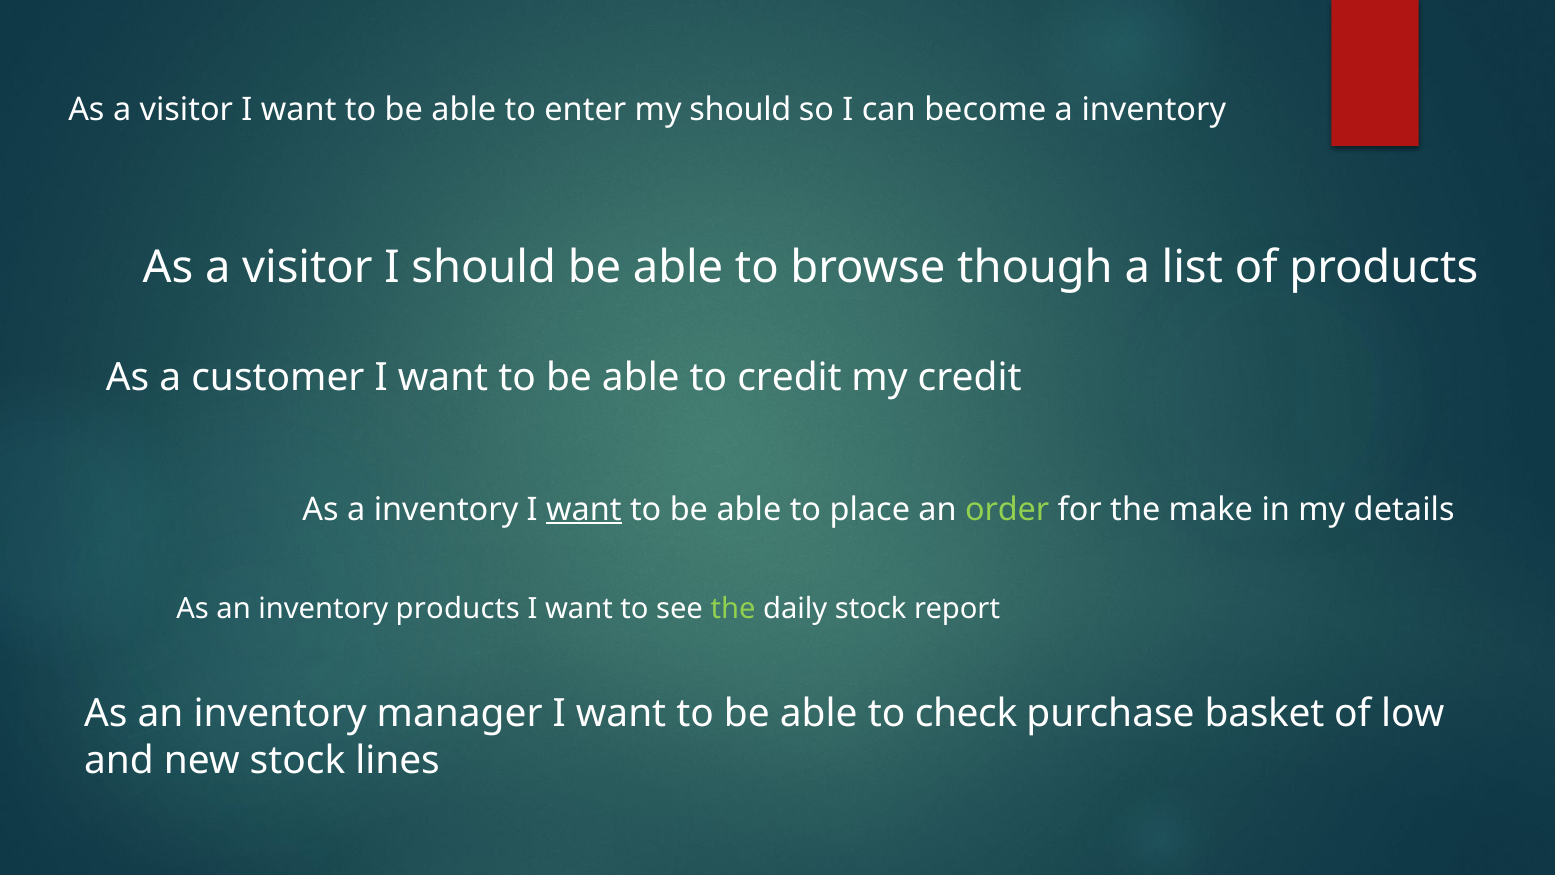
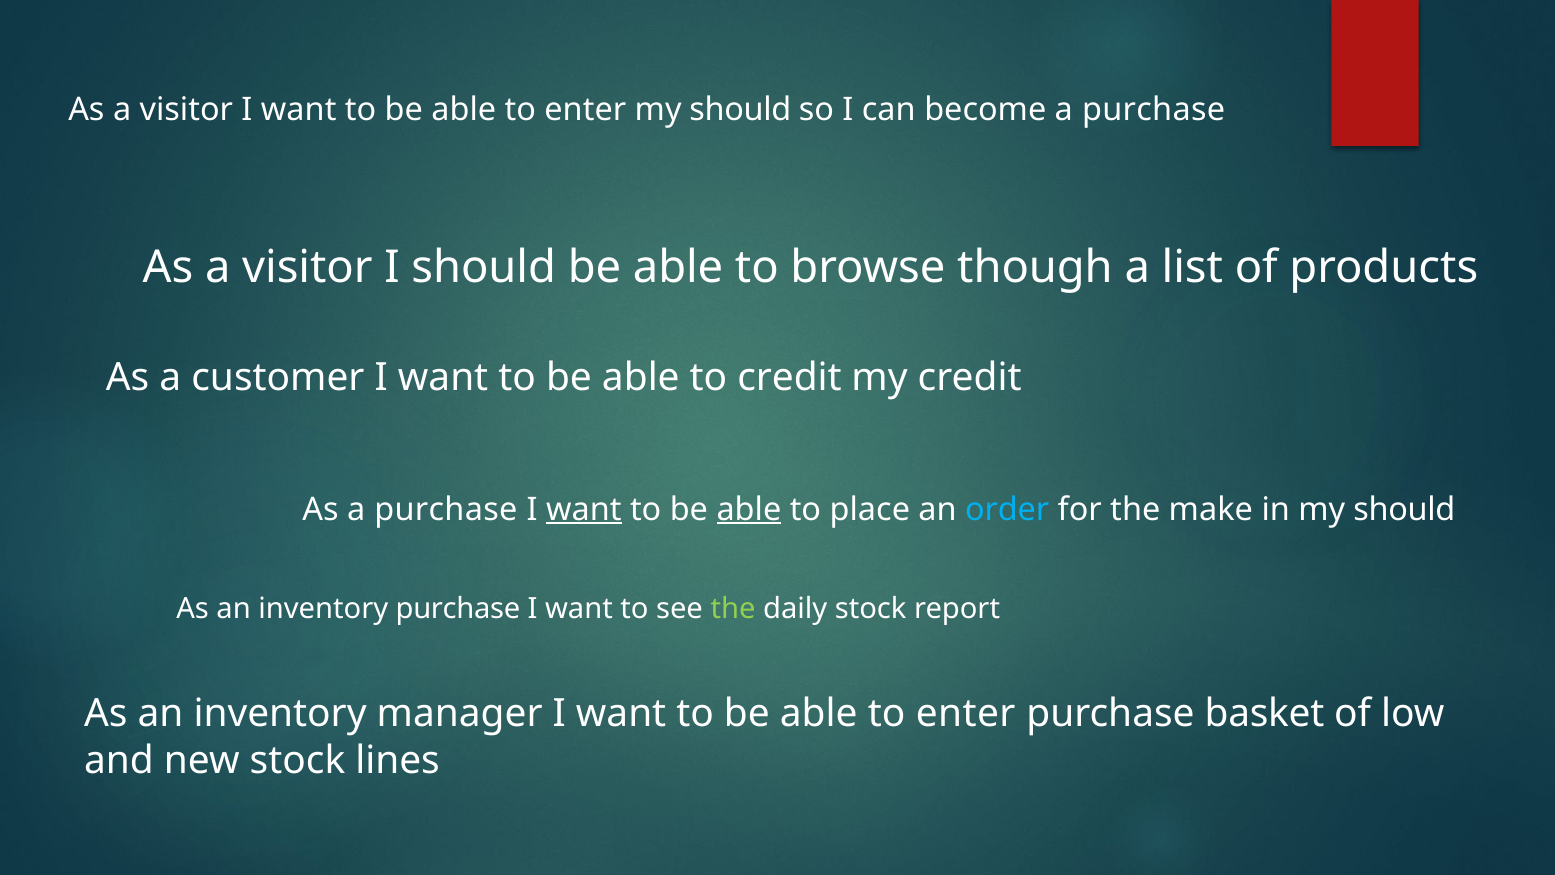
become a inventory: inventory -> purchase
As a inventory: inventory -> purchase
able at (749, 509) underline: none -> present
order colour: light green -> light blue
in my details: details -> should
inventory products: products -> purchase
check at (966, 714): check -> enter
